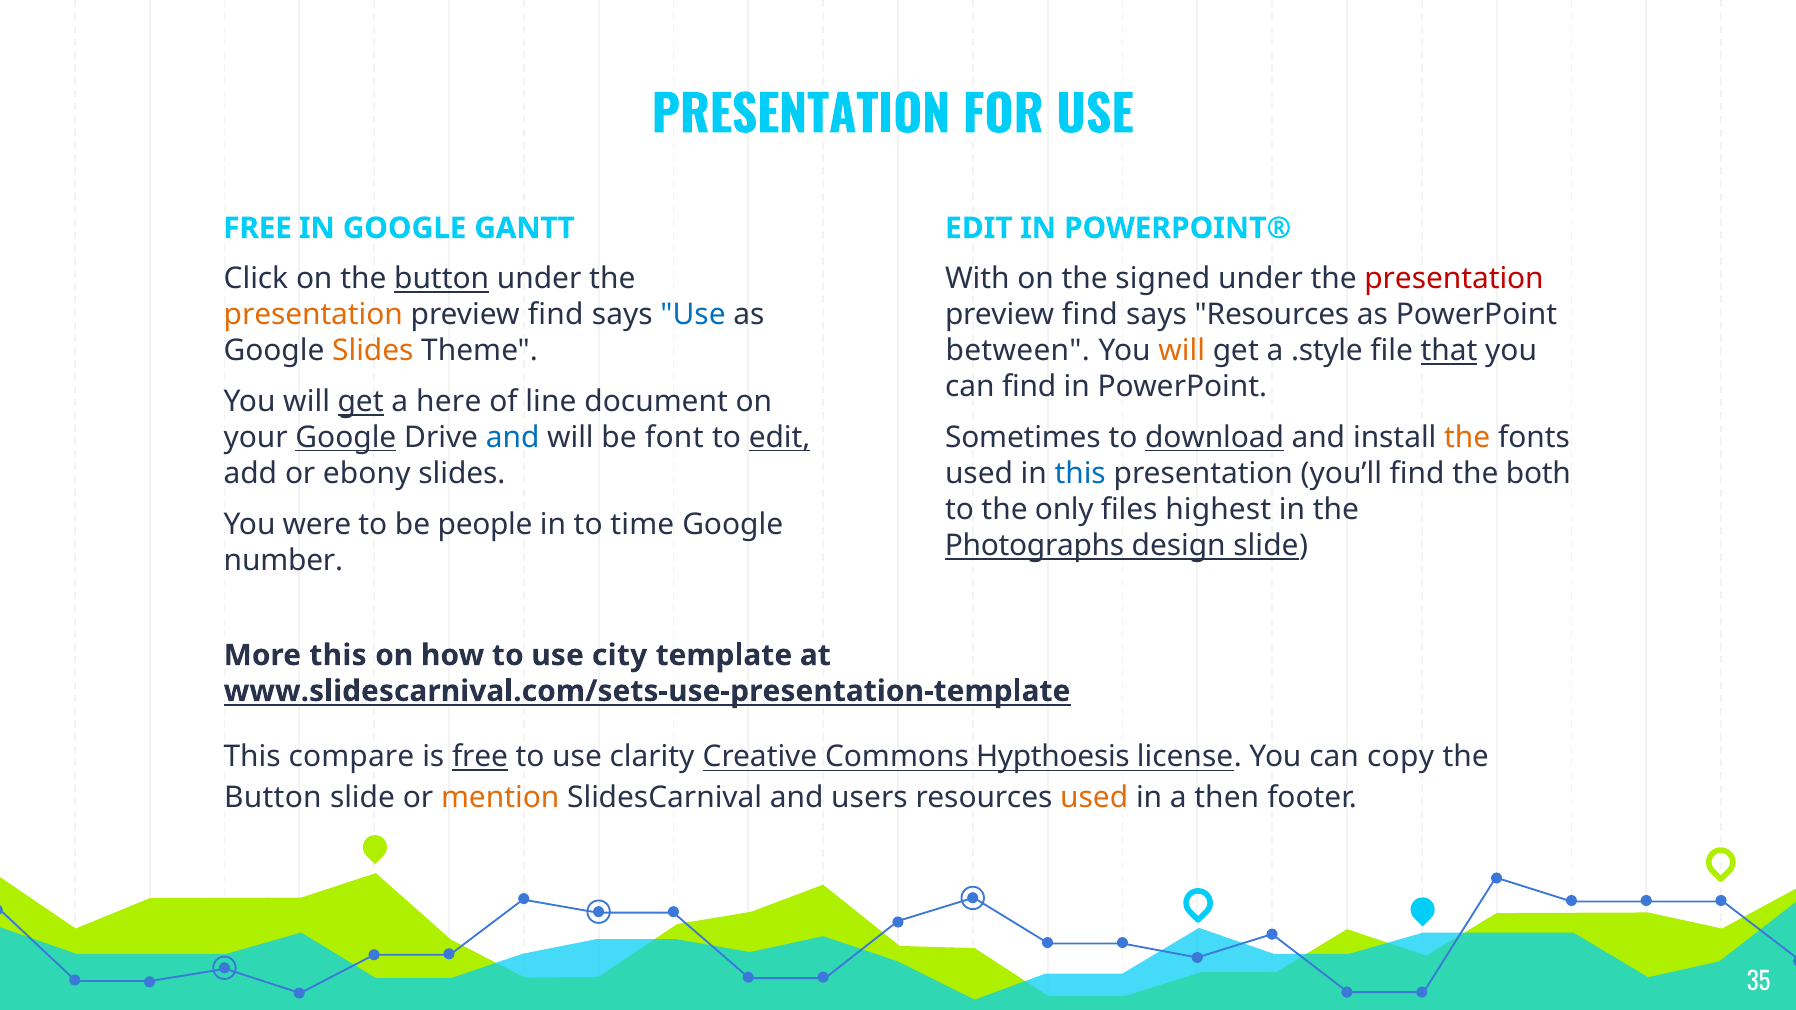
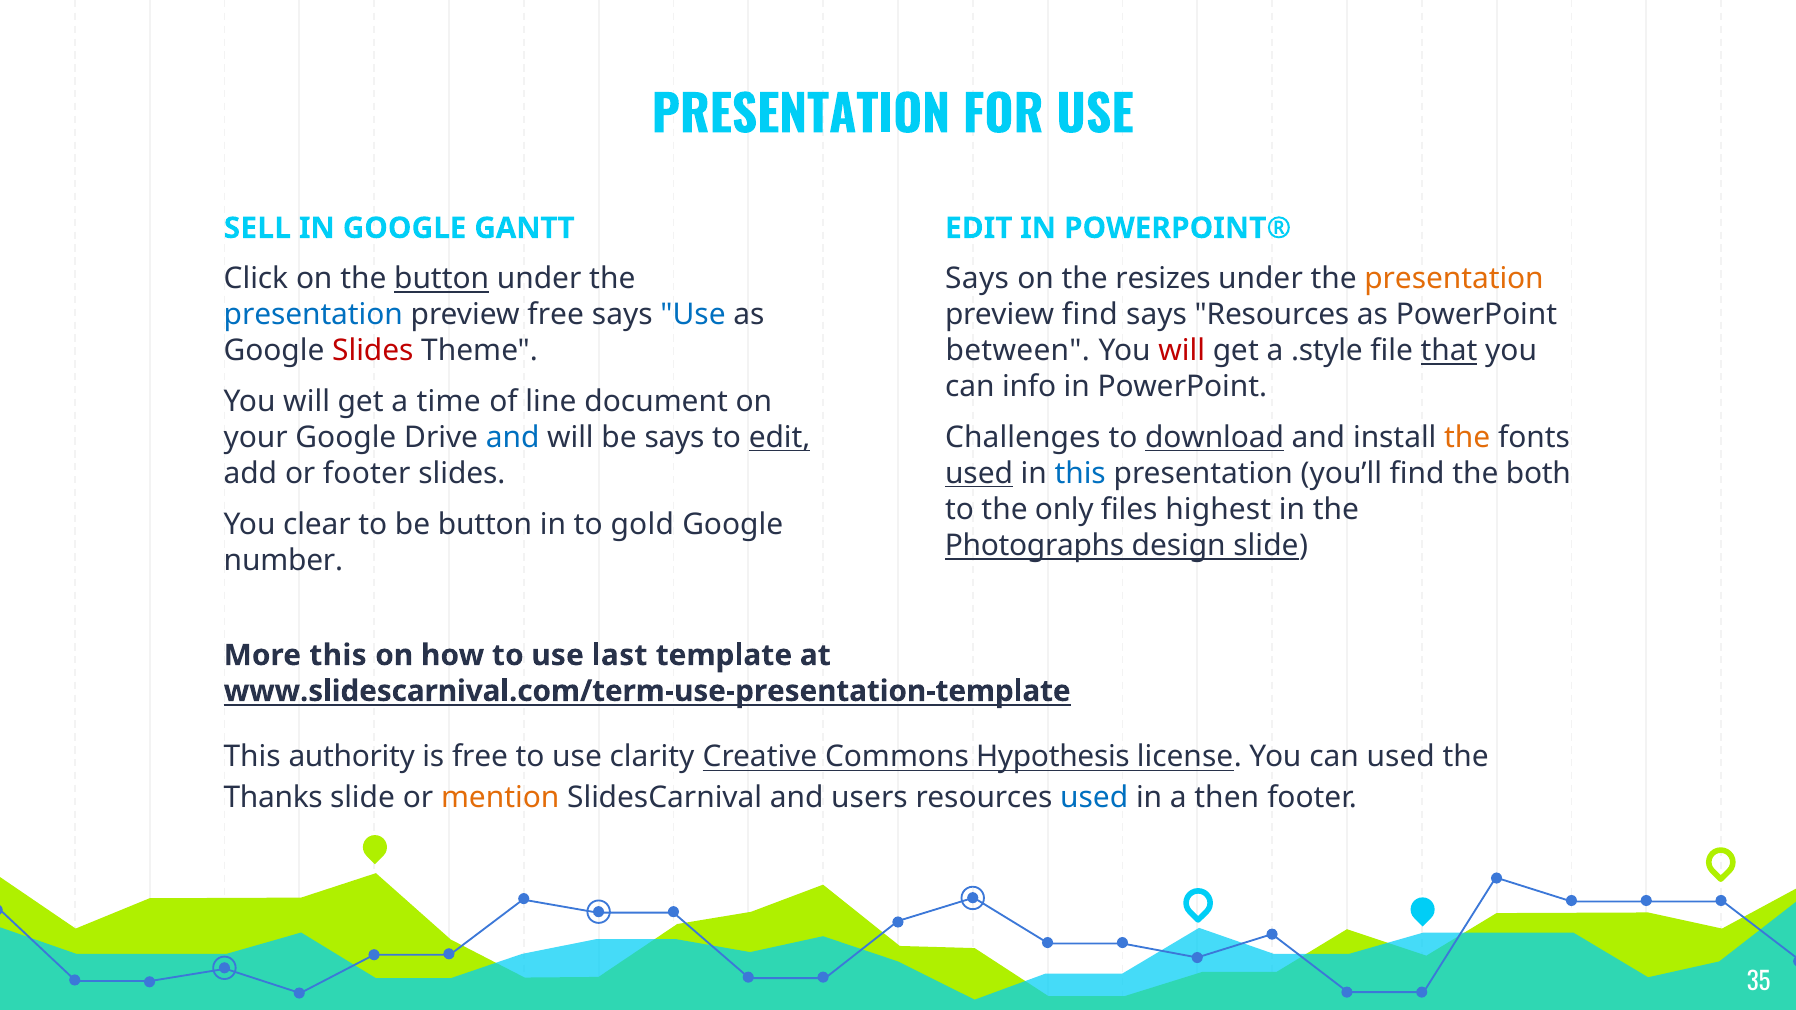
FREE at (258, 228): FREE -> SELL
With at (977, 279): With -> Says
signed: signed -> resizes
presentation at (1454, 279) colour: red -> orange
presentation at (313, 315) colour: orange -> blue
find at (556, 315): find -> free
Slides at (373, 351) colour: orange -> red
will at (1182, 351) colour: orange -> red
can find: find -> info
get at (361, 402) underline: present -> none
here: here -> time
Google at (346, 438) underline: present -> none
be font: font -> says
Sometimes: Sometimes -> Challenges
or ebony: ebony -> footer
used at (979, 474) underline: none -> present
were: were -> clear
be people: people -> button
time: time -> gold
city: city -> last
www.slidescarnival.com/sets-use-presentation-template: www.slidescarnival.com/sets-use-presentation-template -> www.slidescarnival.com/term-use-presentation-template
compare: compare -> authority
free at (480, 757) underline: present -> none
Hypthoesis: Hypthoesis -> Hypothesis
can copy: copy -> used
Button at (273, 798): Button -> Thanks
used at (1094, 798) colour: orange -> blue
